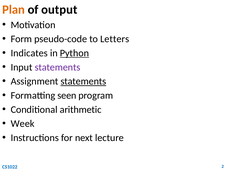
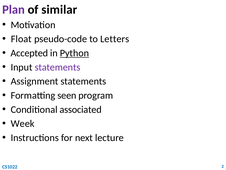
Plan colour: orange -> purple
output: output -> similar
Form: Form -> Float
Indicates: Indicates -> Accepted
statements at (83, 81) underline: present -> none
arithmetic: arithmetic -> associated
